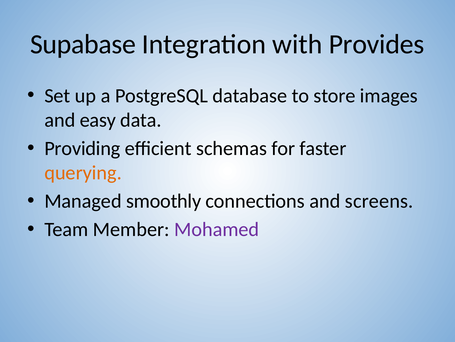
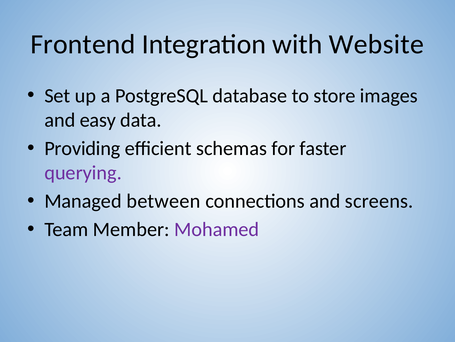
Supabase: Supabase -> Frontend
Provides: Provides -> Website
querying colour: orange -> purple
smoothly: smoothly -> between
